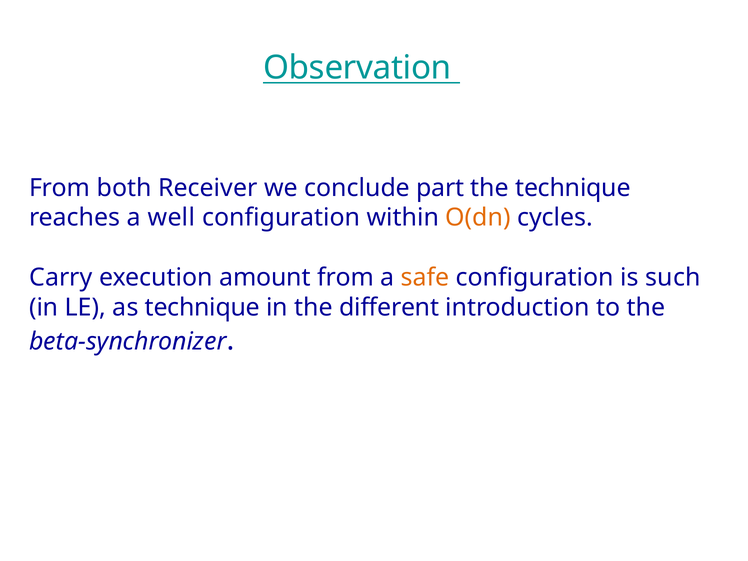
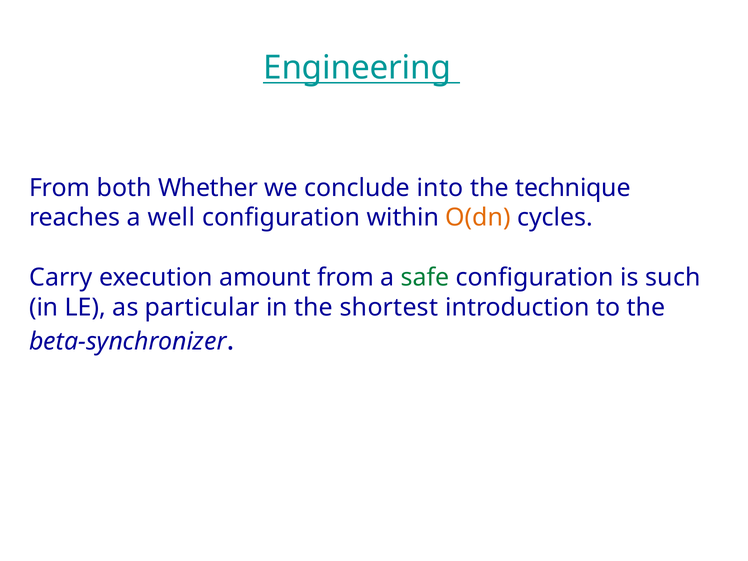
Observation: Observation -> Engineering
Receiver: Receiver -> Whether
part: part -> into
safe colour: orange -> green
as technique: technique -> particular
different: different -> shortest
